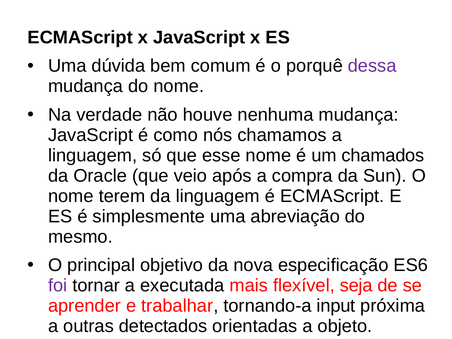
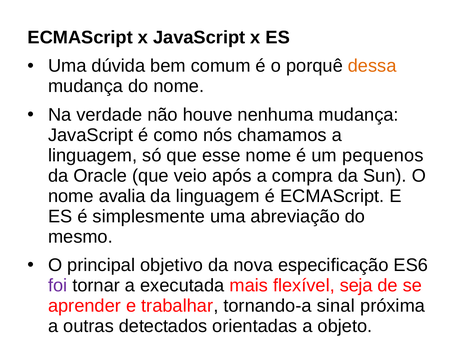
dessa colour: purple -> orange
chamados: chamados -> pequenos
terem: terem -> avalia
input: input -> sinal
